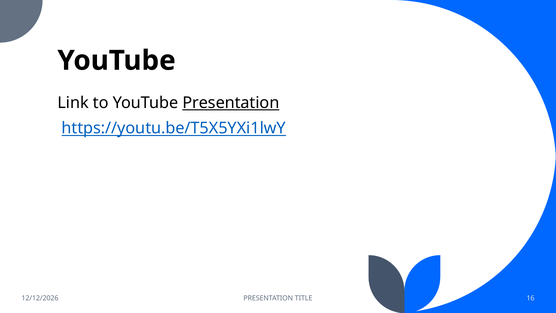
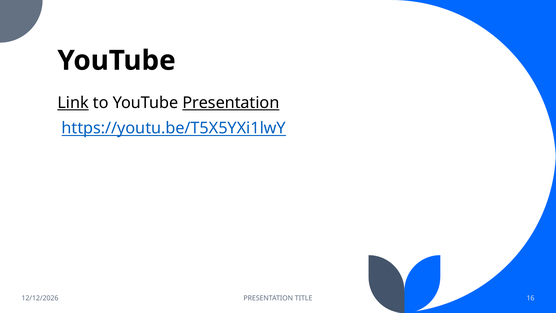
Link underline: none -> present
